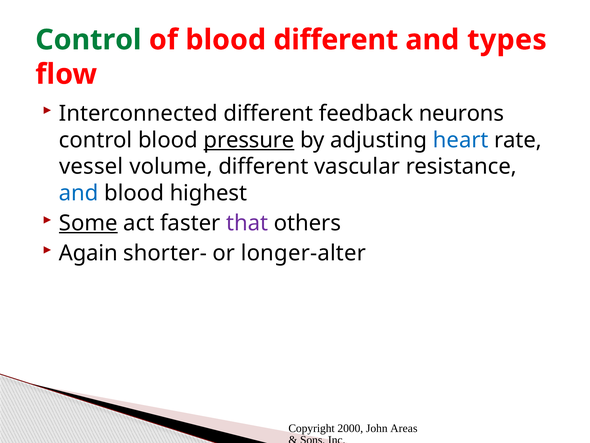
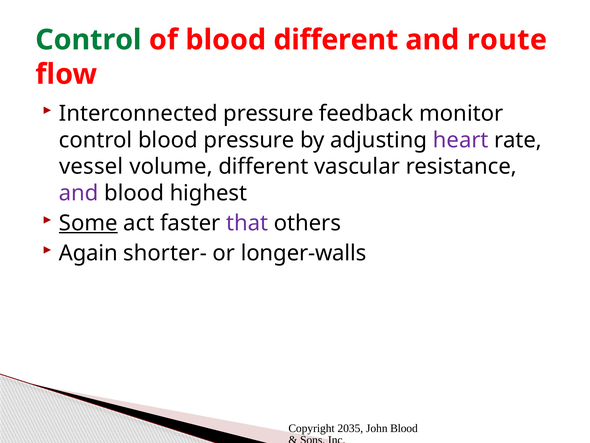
types: types -> route
Interconnected different: different -> pressure
neurons: neurons -> monitor
pressure at (249, 140) underline: present -> none
heart colour: blue -> purple
and at (79, 193) colour: blue -> purple
longer-alter: longer-alter -> longer-walls
2000: 2000 -> 2035
John Areas: Areas -> Blood
